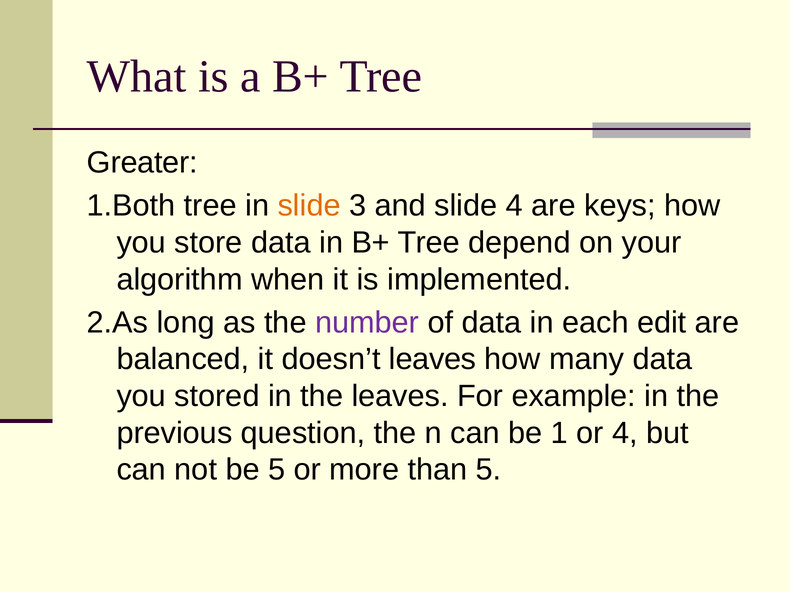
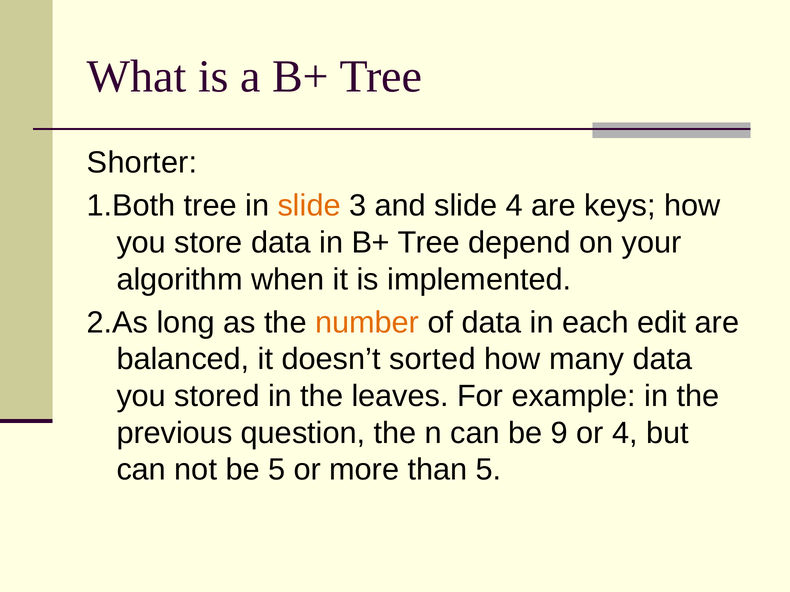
Greater: Greater -> Shorter
number colour: purple -> orange
doesn’t leaves: leaves -> sorted
1: 1 -> 9
